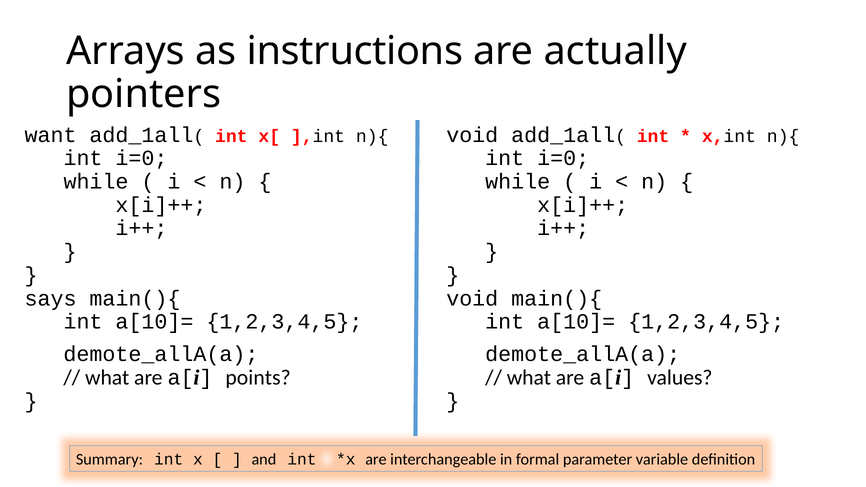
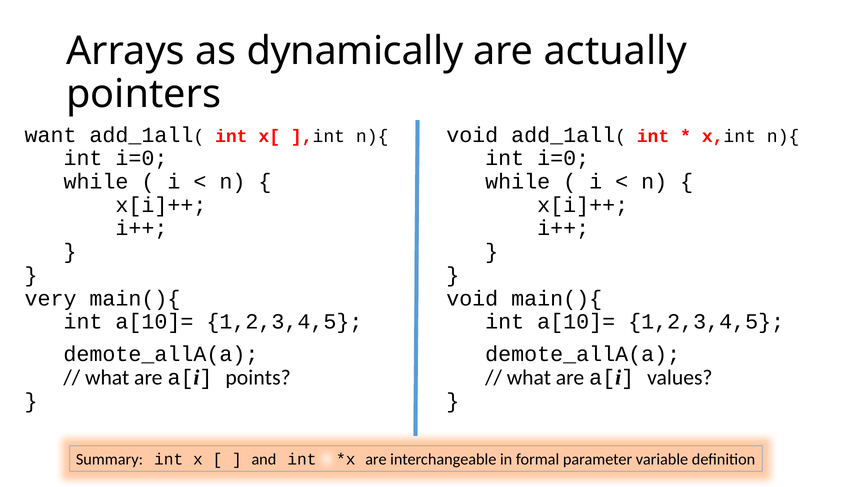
instructions: instructions -> dynamically
says: says -> very
